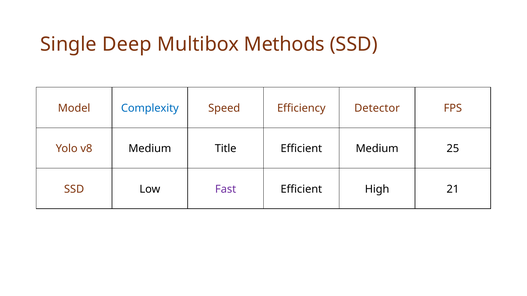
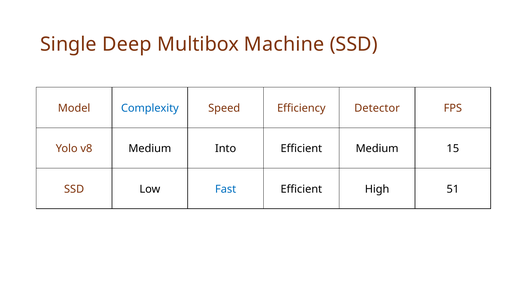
Methods: Methods -> Machine
Title: Title -> Into
25: 25 -> 15
Fast colour: purple -> blue
21: 21 -> 51
